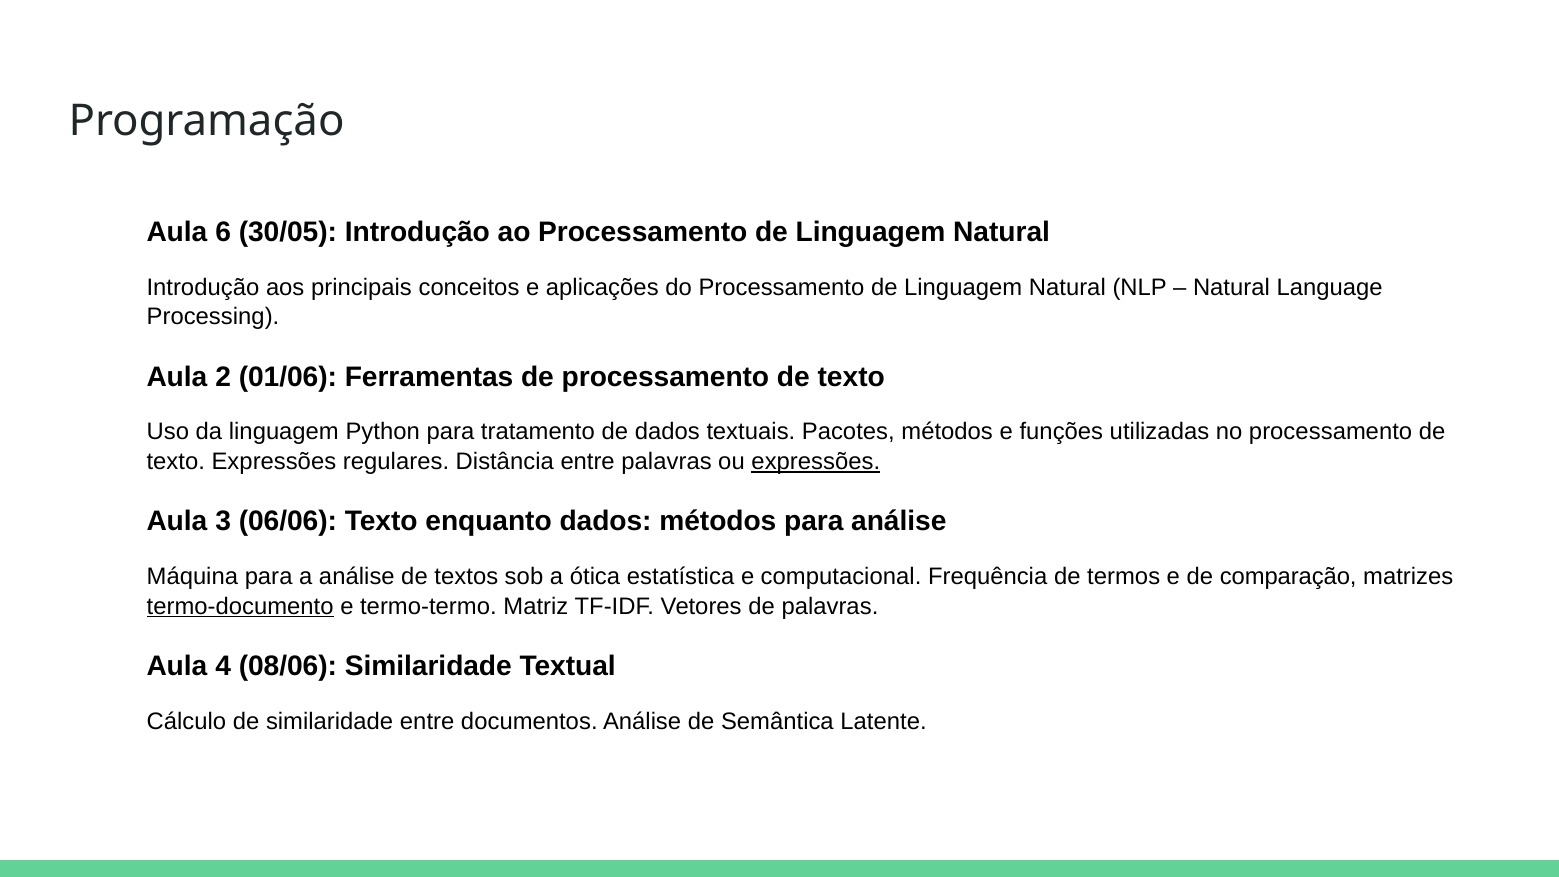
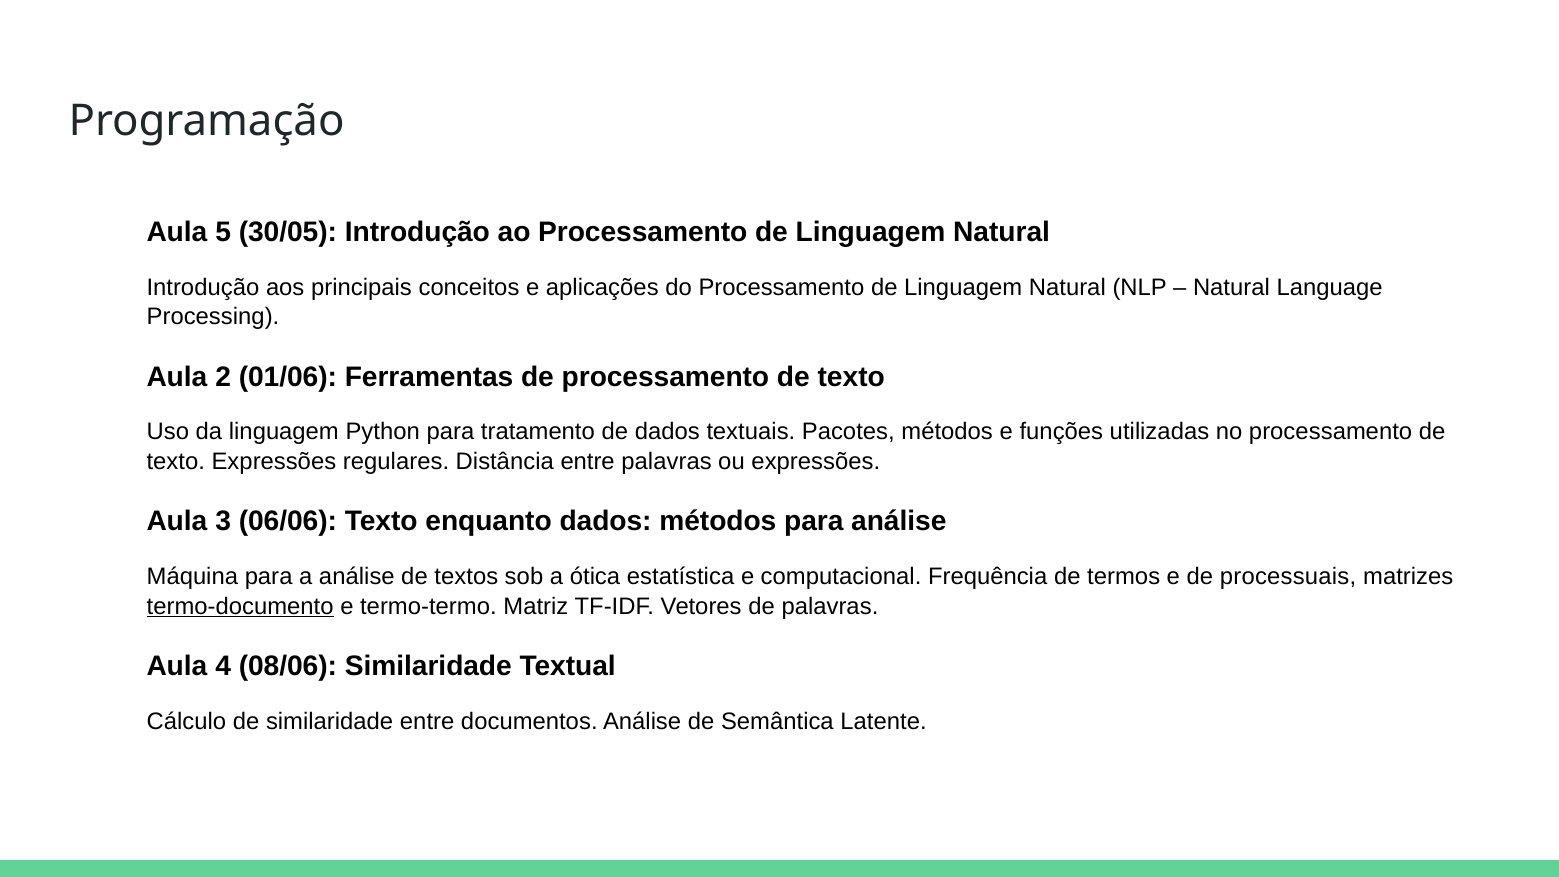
6: 6 -> 5
expressões at (816, 462) underline: present -> none
comparação: comparação -> processuais
